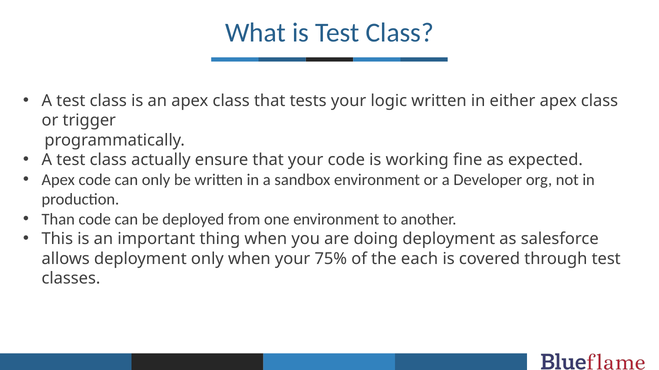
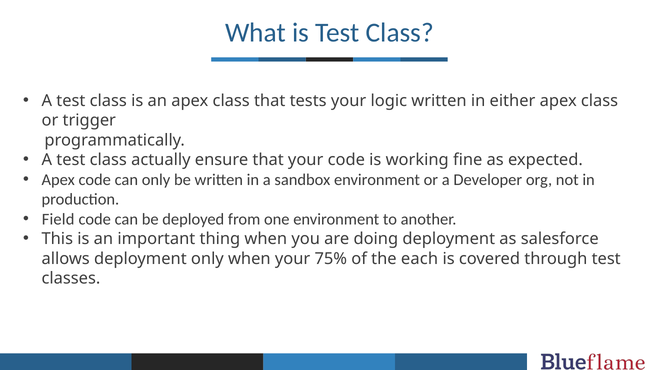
Than: Than -> Field
